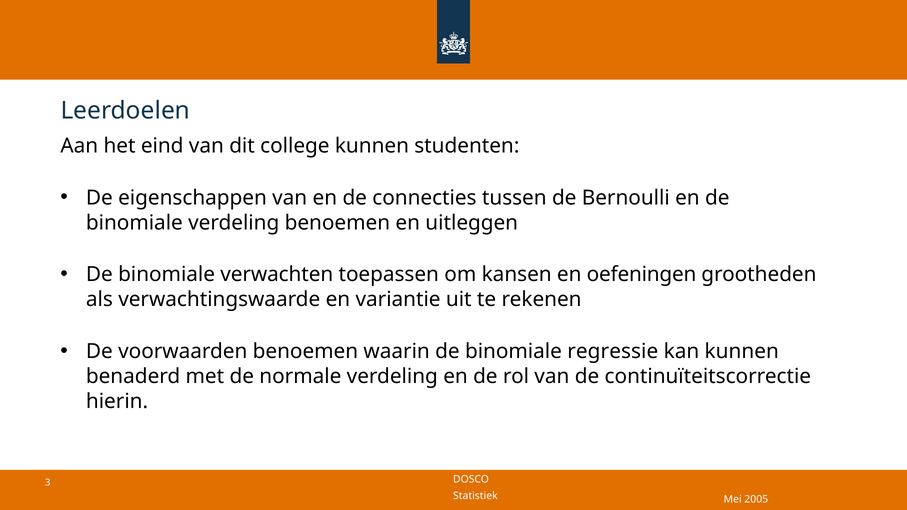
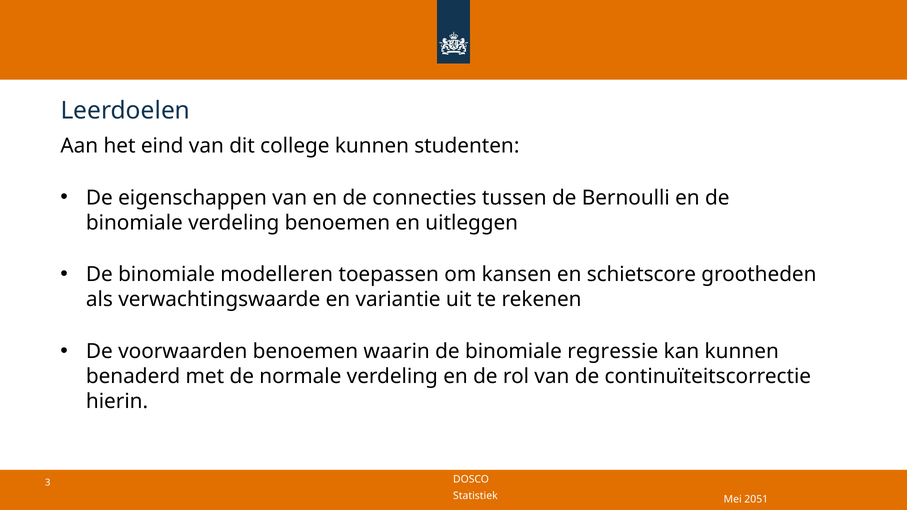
verwachten: verwachten -> modelleren
oefeningen: oefeningen -> schietscore
2005: 2005 -> 2051
